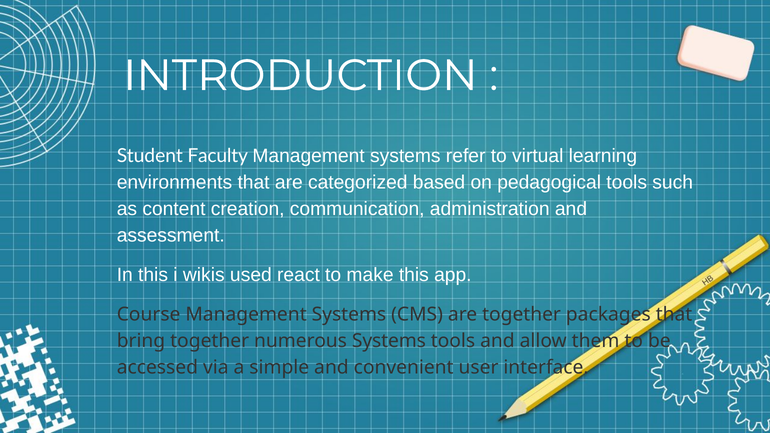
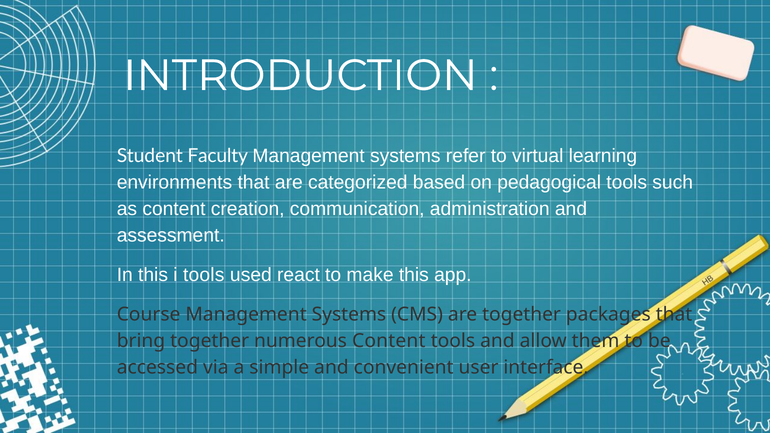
i wikis: wikis -> tools
numerous Systems: Systems -> Content
